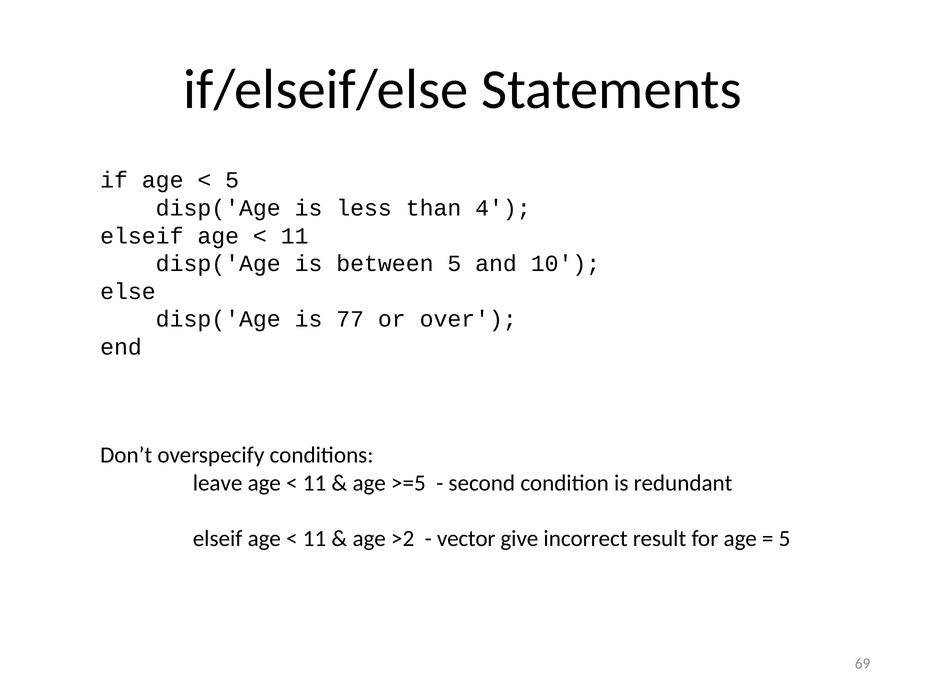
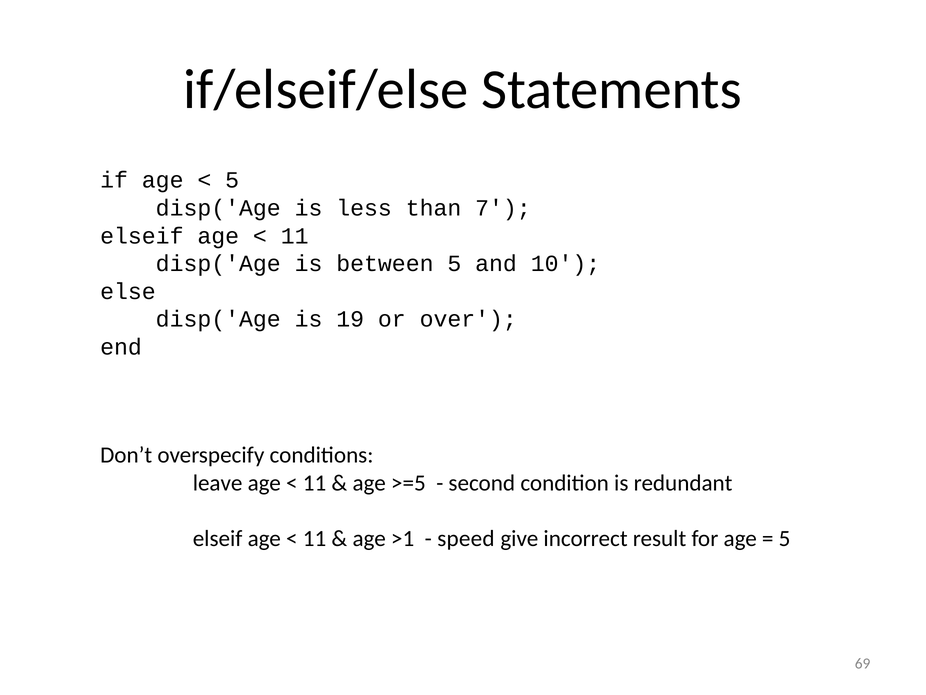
4: 4 -> 7
77: 77 -> 19
>2: >2 -> >1
vector: vector -> speed
